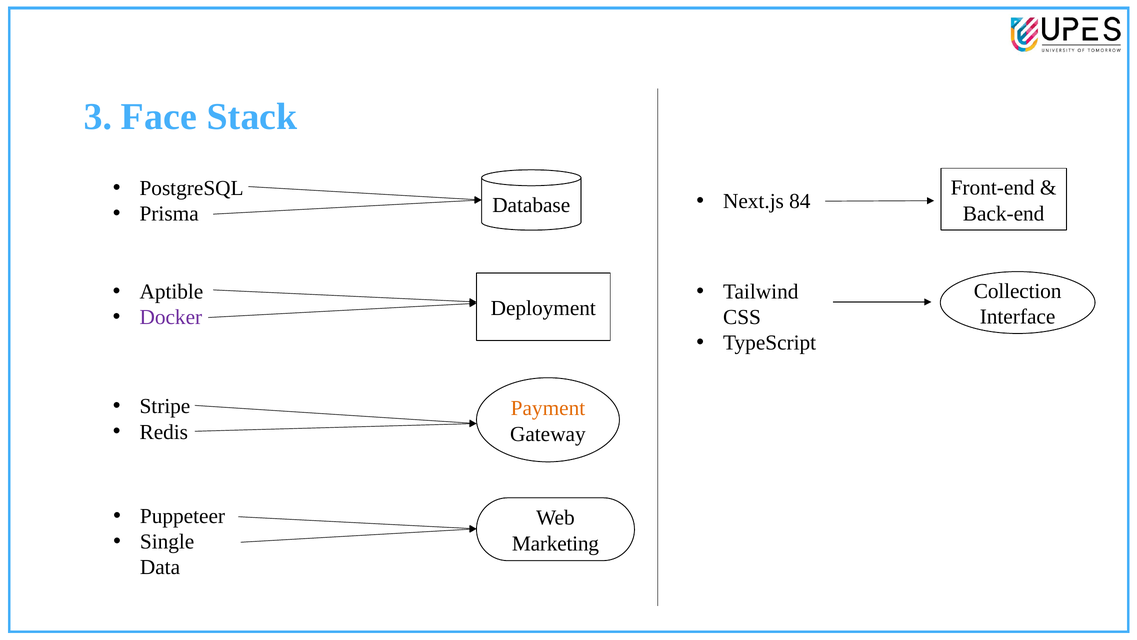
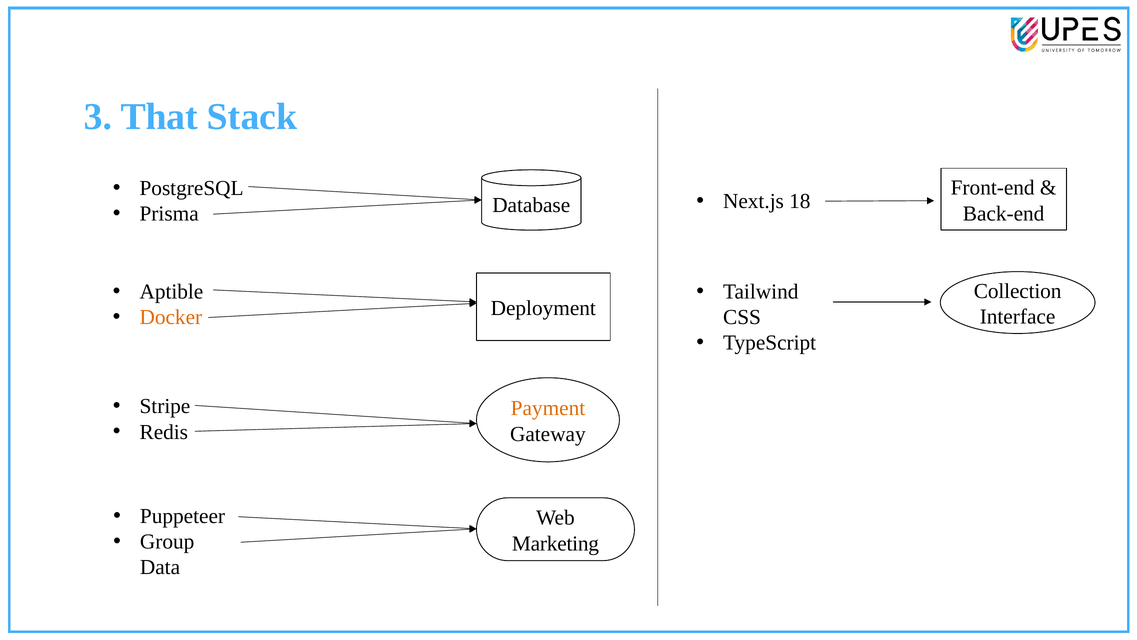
Face: Face -> That
84: 84 -> 18
Docker colour: purple -> orange
Single: Single -> Group
